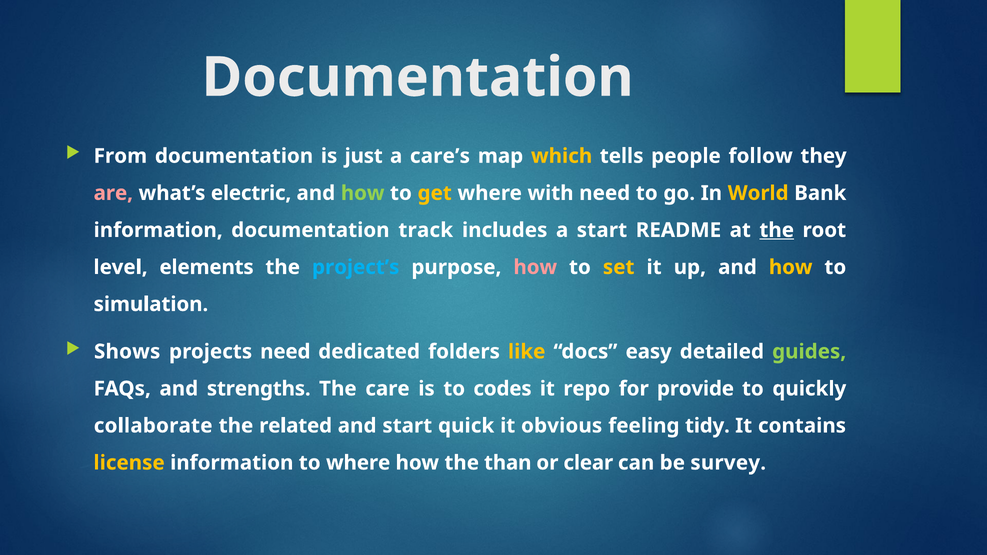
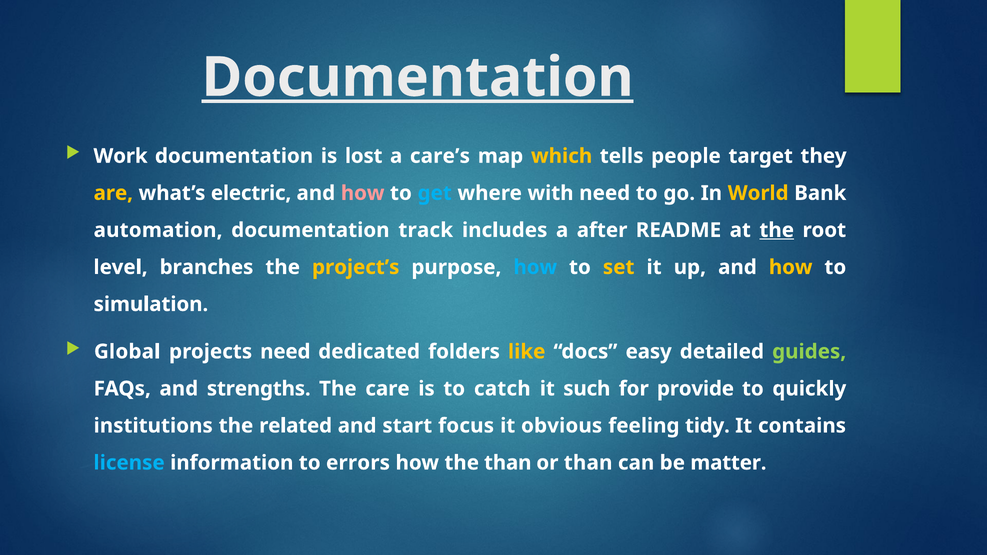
Documentation at (418, 78) underline: none -> present
From: From -> Work
just: just -> lost
follow: follow -> target
are colour: pink -> yellow
how at (363, 193) colour: light green -> pink
get colour: yellow -> light blue
information at (158, 230): information -> automation
a start: start -> after
elements: elements -> branches
project’s colour: light blue -> yellow
how at (535, 267) colour: pink -> light blue
Shows: Shows -> Global
codes: codes -> catch
repo: repo -> such
collaborate: collaborate -> institutions
quick: quick -> focus
license colour: yellow -> light blue
to where: where -> errors
or clear: clear -> than
survey: survey -> matter
